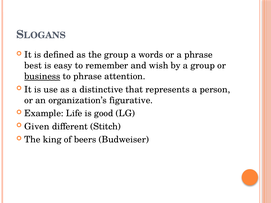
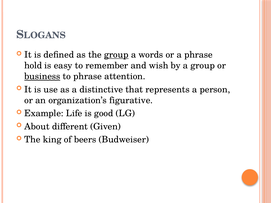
group at (116, 55) underline: none -> present
best: best -> hold
Given: Given -> About
Stitch: Stitch -> Given
